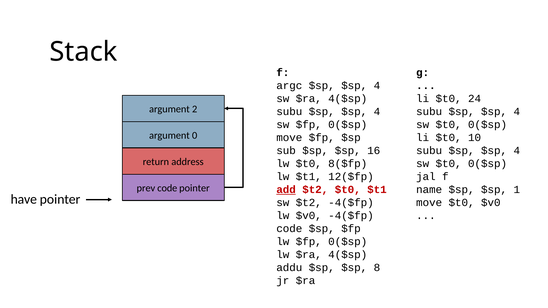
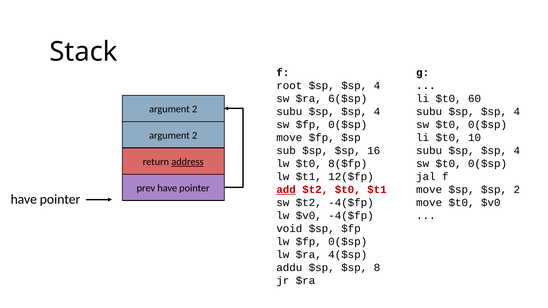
argc: argc -> root
sw $ra 4($sp: 4($sp -> 6($sp
24: 24 -> 60
0 at (195, 135): 0 -> 2
address underline: none -> present
prev code: code -> have
name at (429, 190): name -> move
$sp 1: 1 -> 2
code at (289, 229): code -> void
